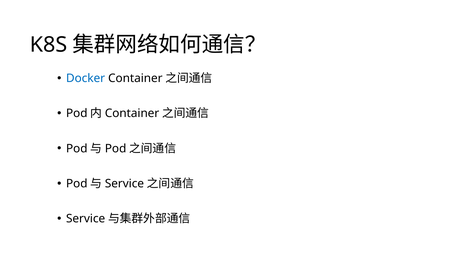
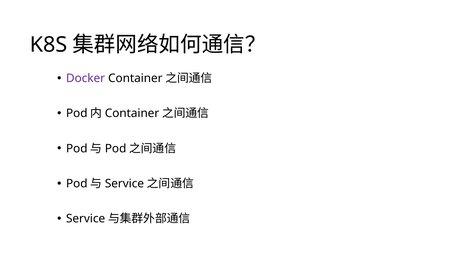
Docker colour: blue -> purple
